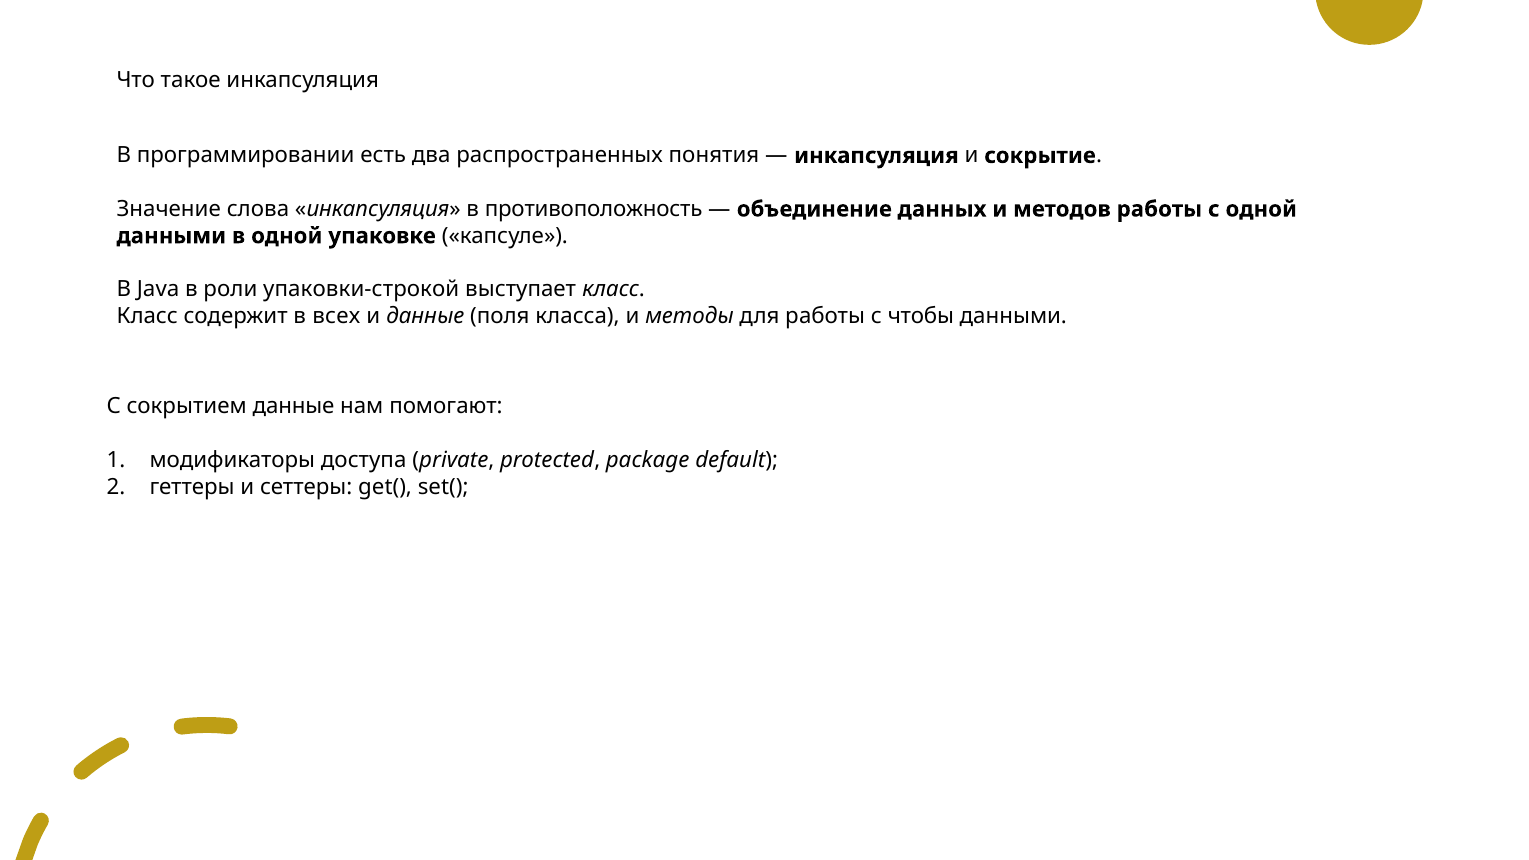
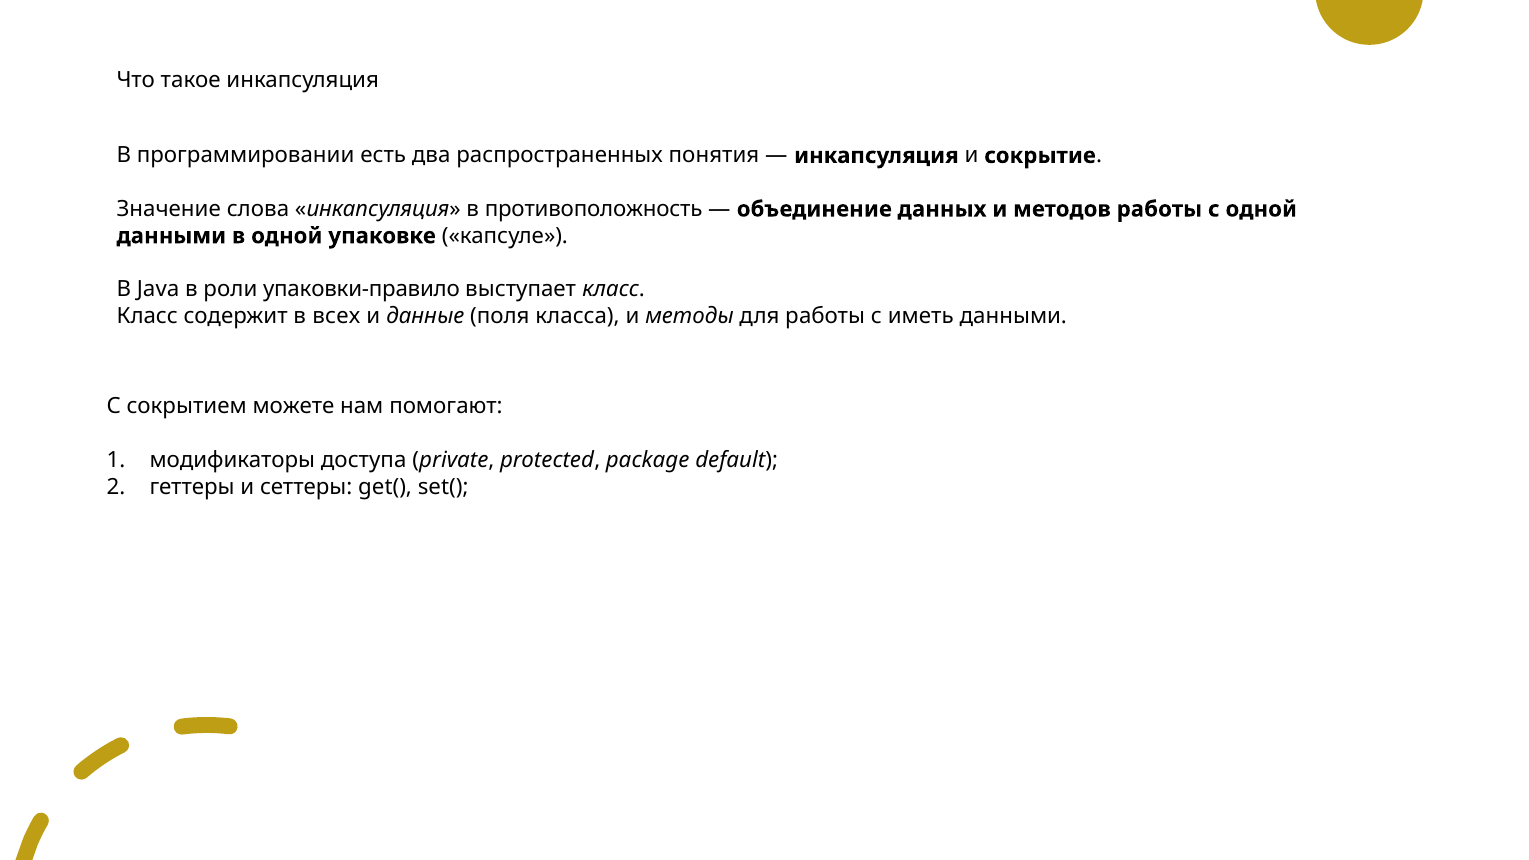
упаковки-строкой: упаковки-строкой -> упаковки-правило
чтобы: чтобы -> иметь
сокрытием данные: данные -> можете
